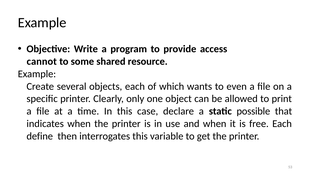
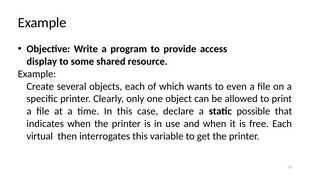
cannot: cannot -> display
define: define -> virtual
